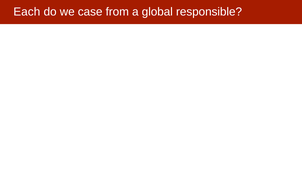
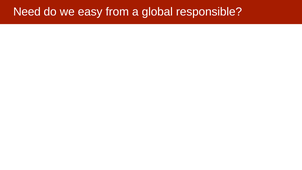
Each: Each -> Need
case: case -> easy
